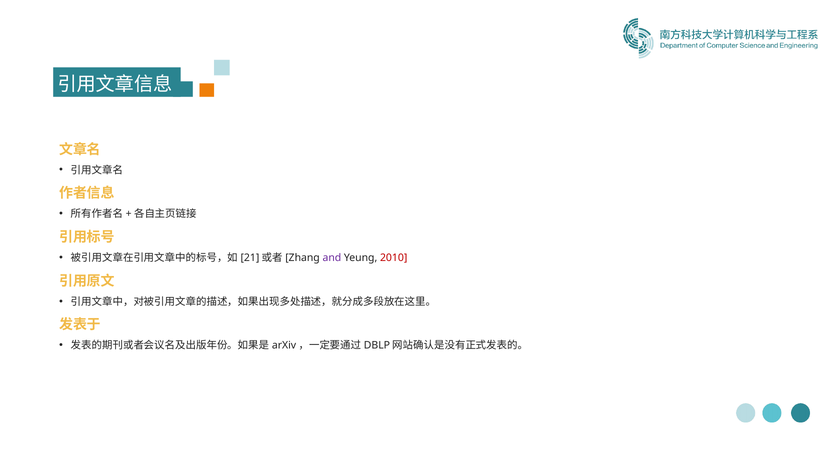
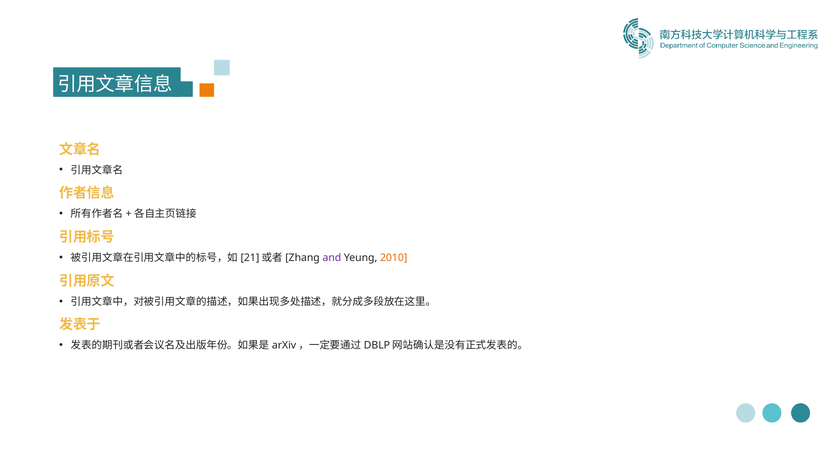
2010 colour: red -> orange
